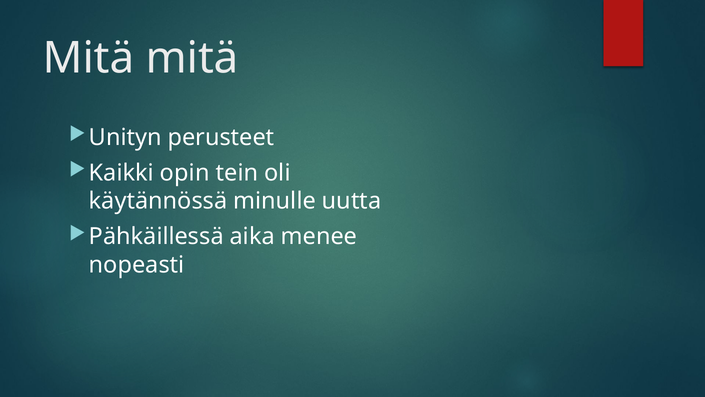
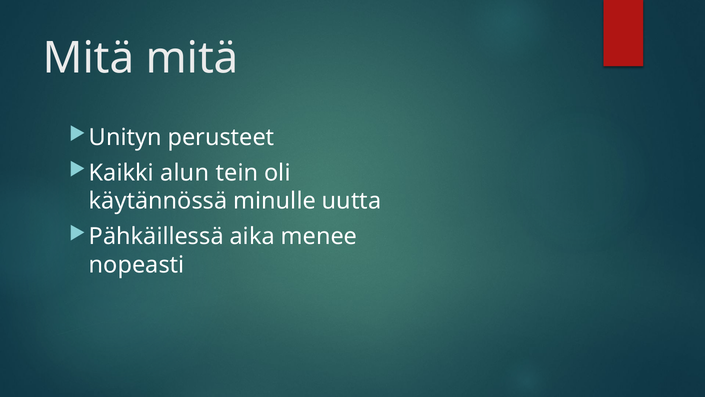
opin: opin -> alun
